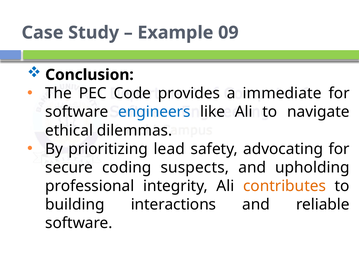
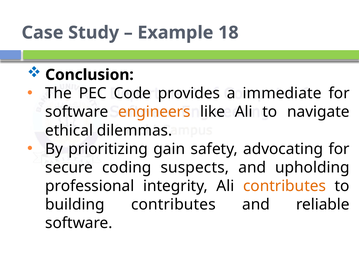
09: 09 -> 18
engineers colour: blue -> orange
lead: lead -> gain
building interactions: interactions -> contributes
